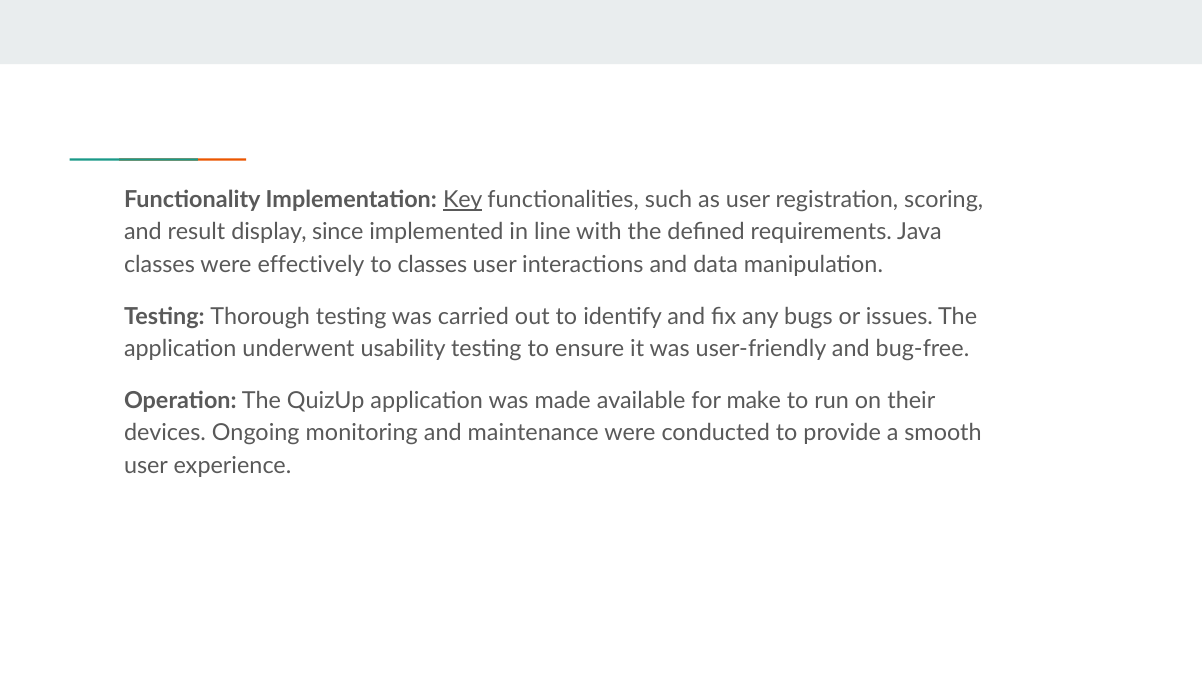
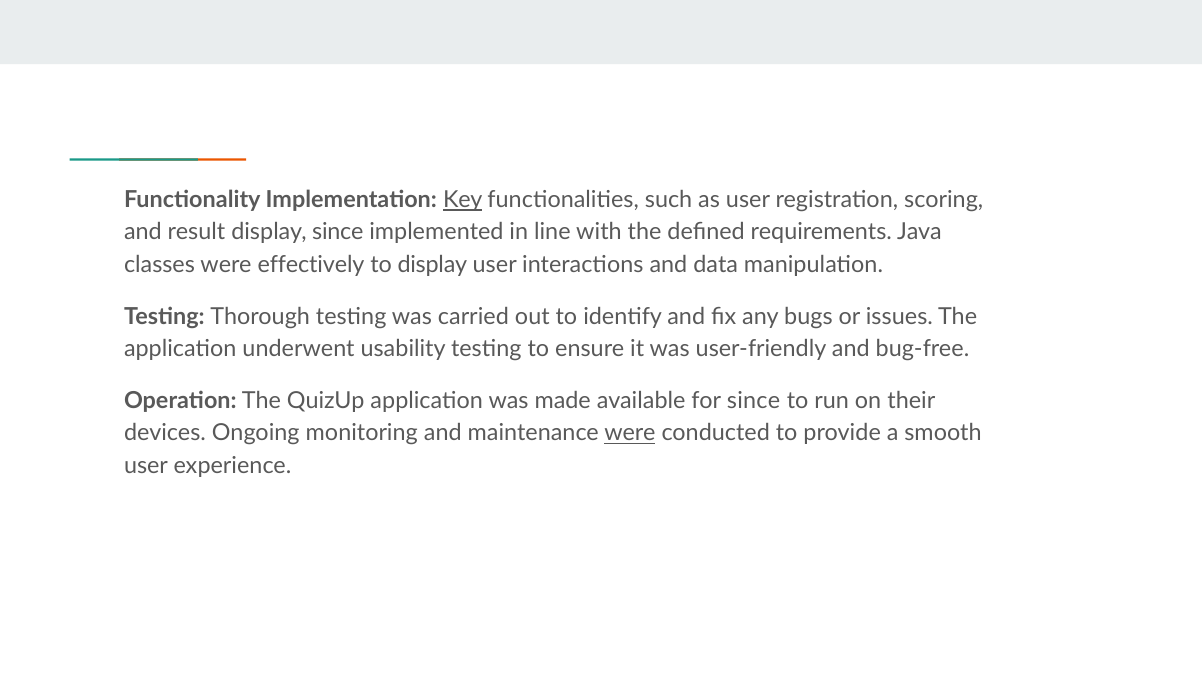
to classes: classes -> display
for make: make -> since
were at (630, 433) underline: none -> present
